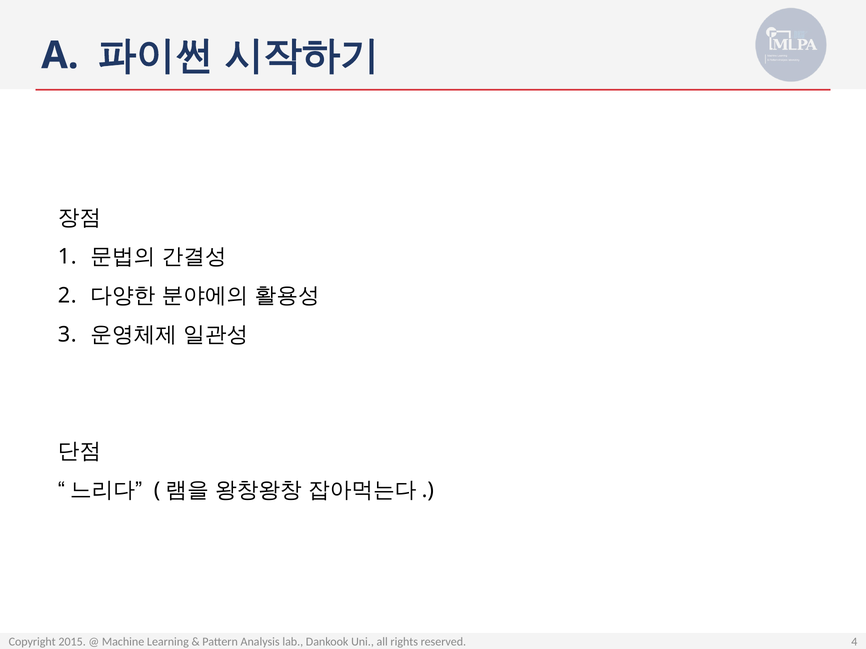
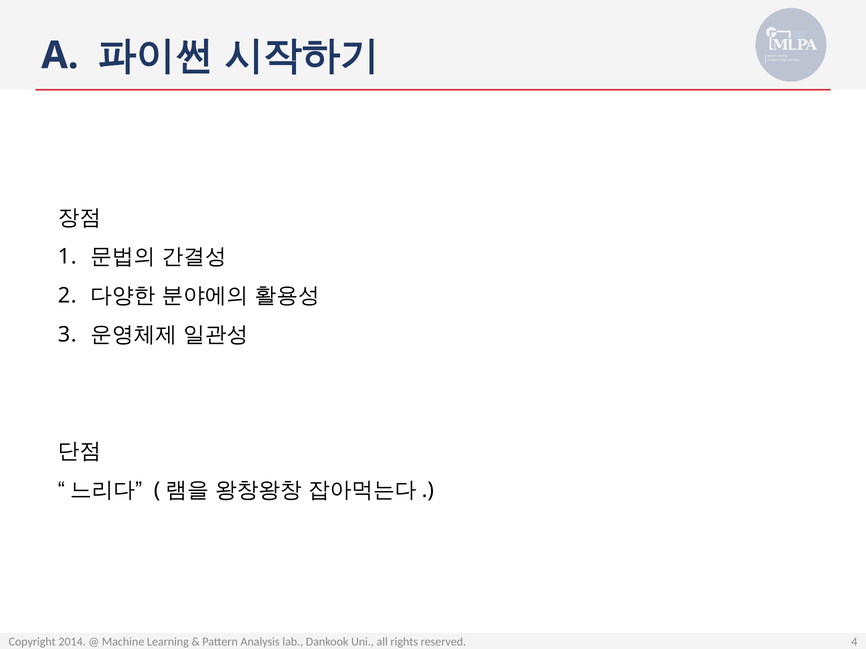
2015: 2015 -> 2014
